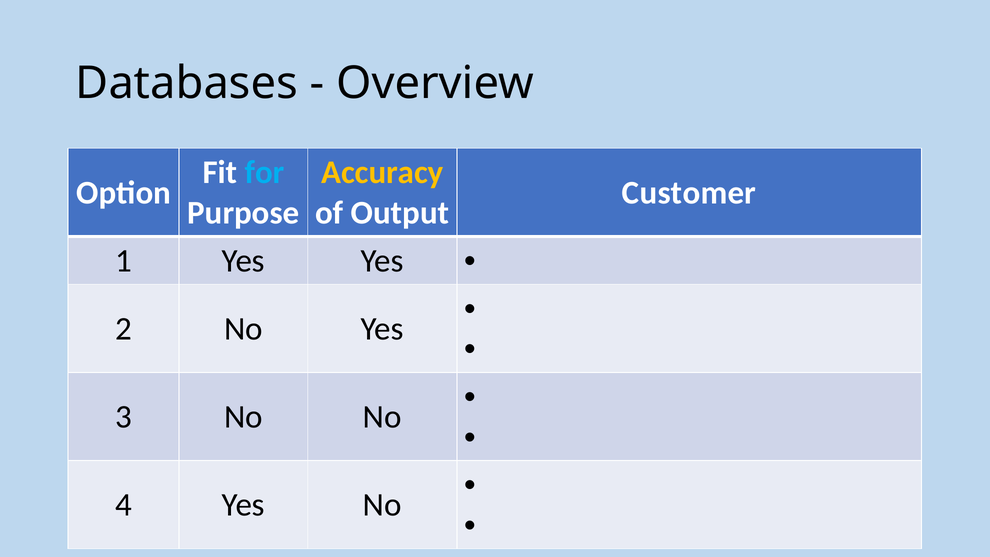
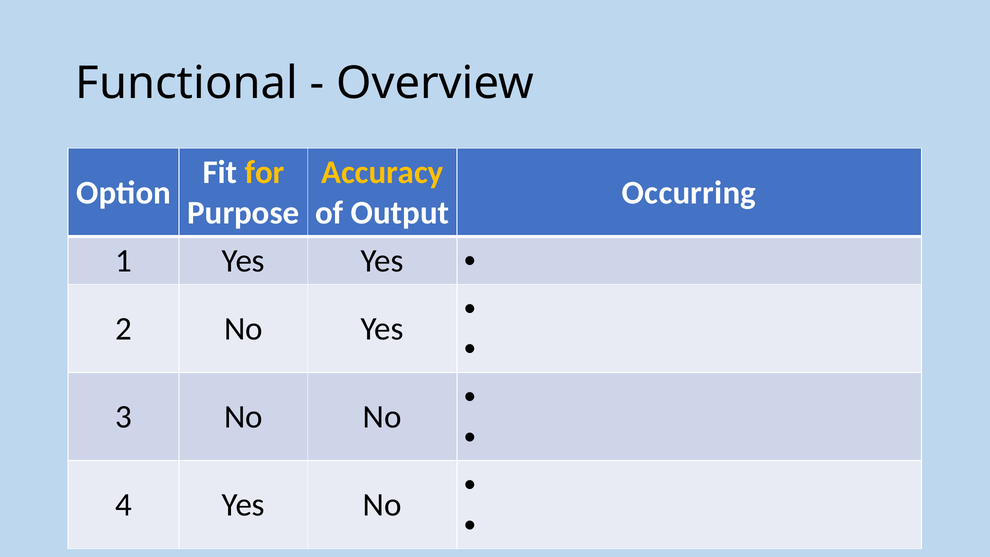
Databases: Databases -> Functional
for colour: light blue -> yellow
Customer: Customer -> Occurring
